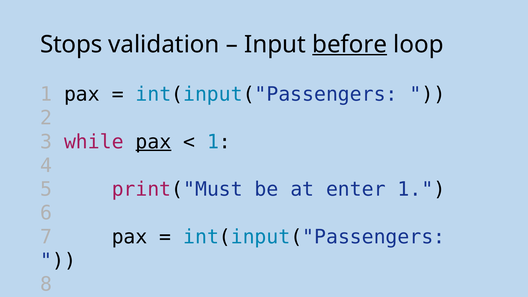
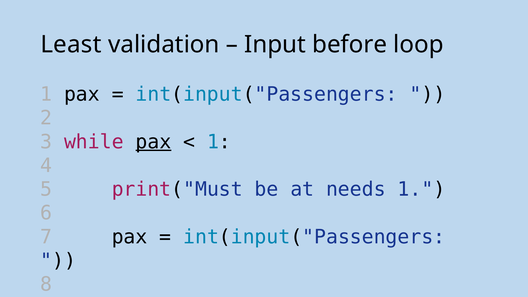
Stops: Stops -> Least
before underline: present -> none
enter: enter -> needs
